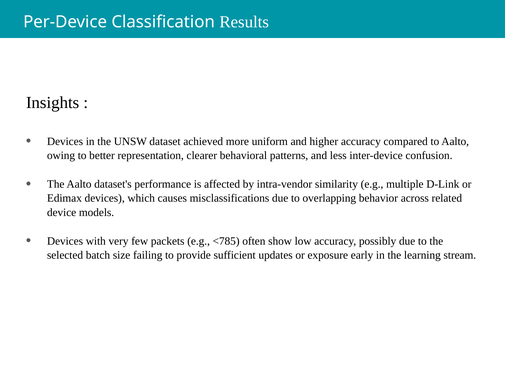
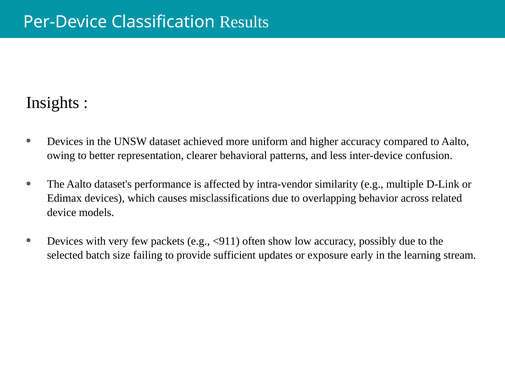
<785: <785 -> <911
